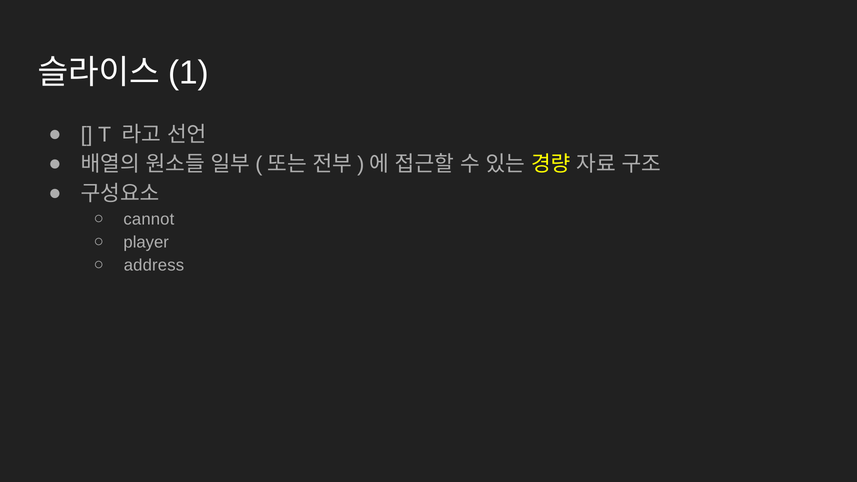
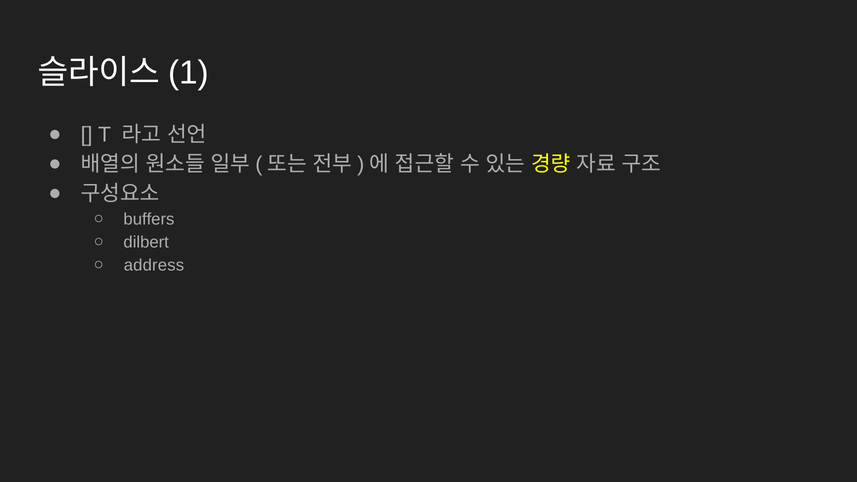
cannot: cannot -> buffers
player: player -> dilbert
